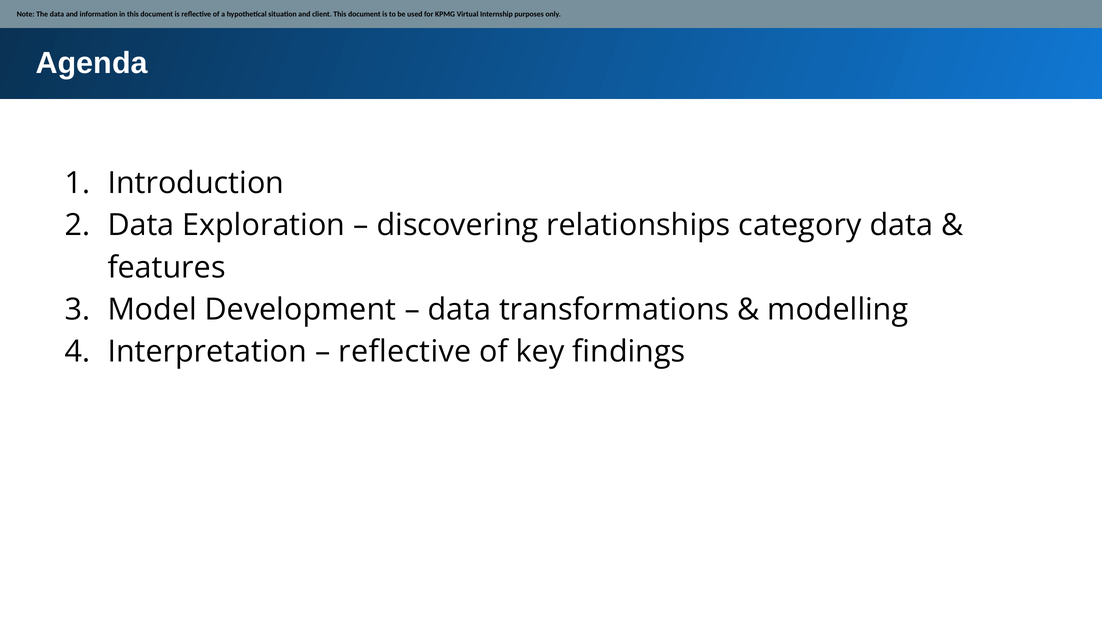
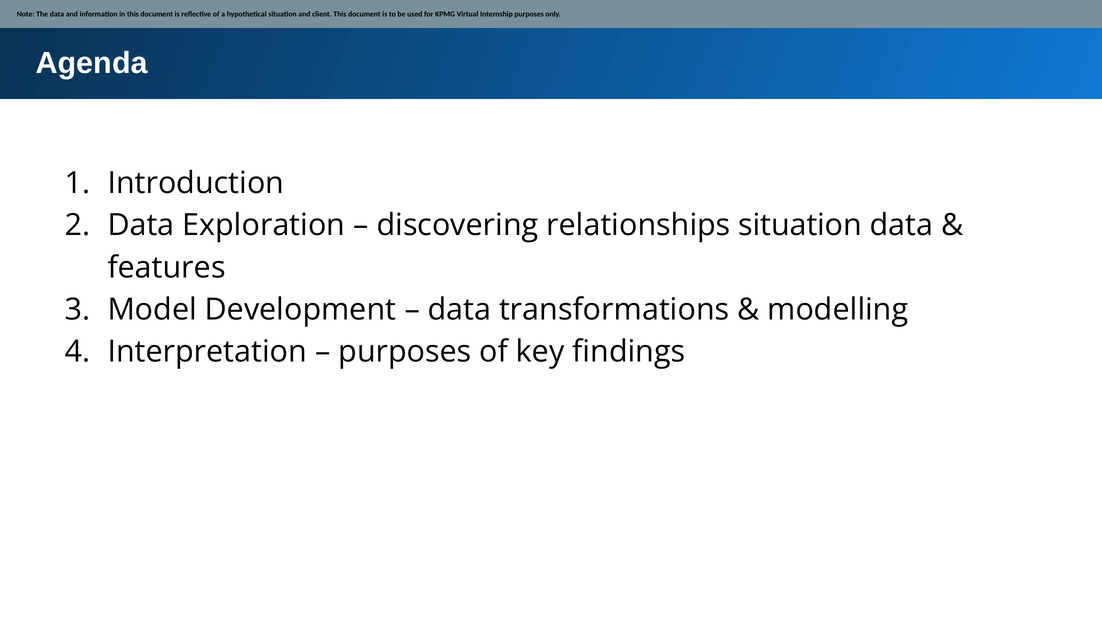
relationships category: category -> situation
reflective at (405, 352): reflective -> purposes
